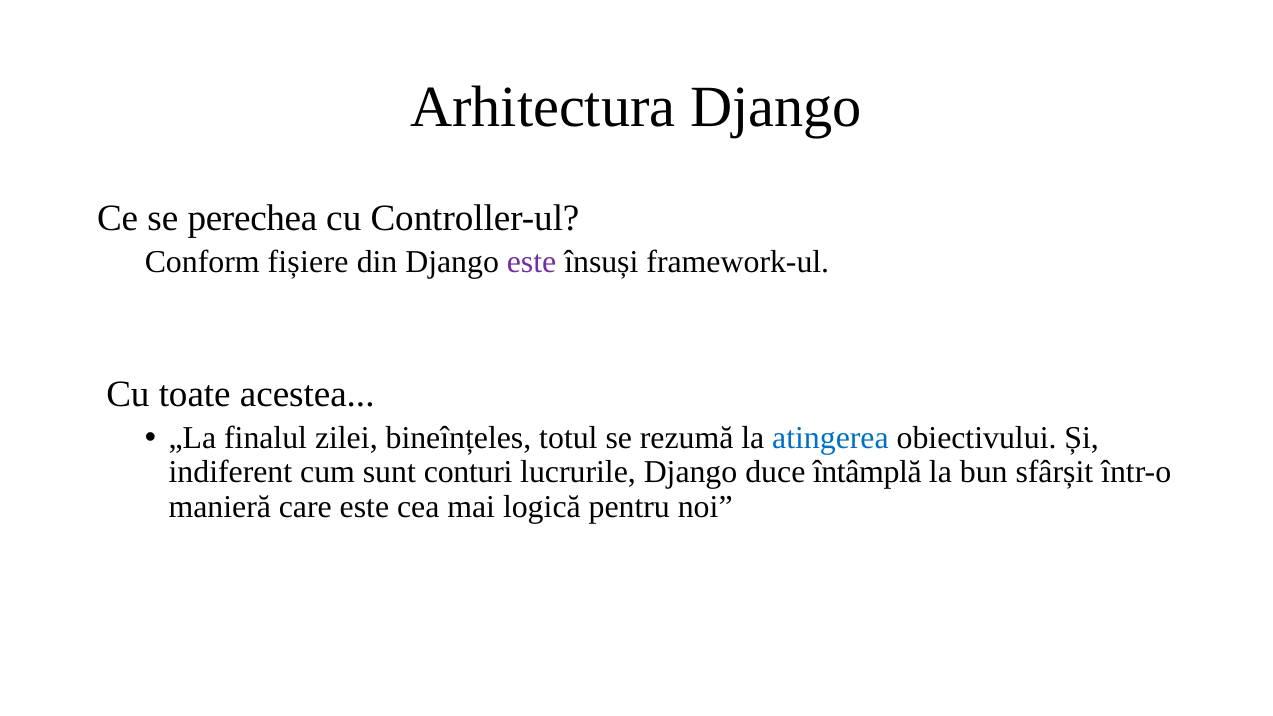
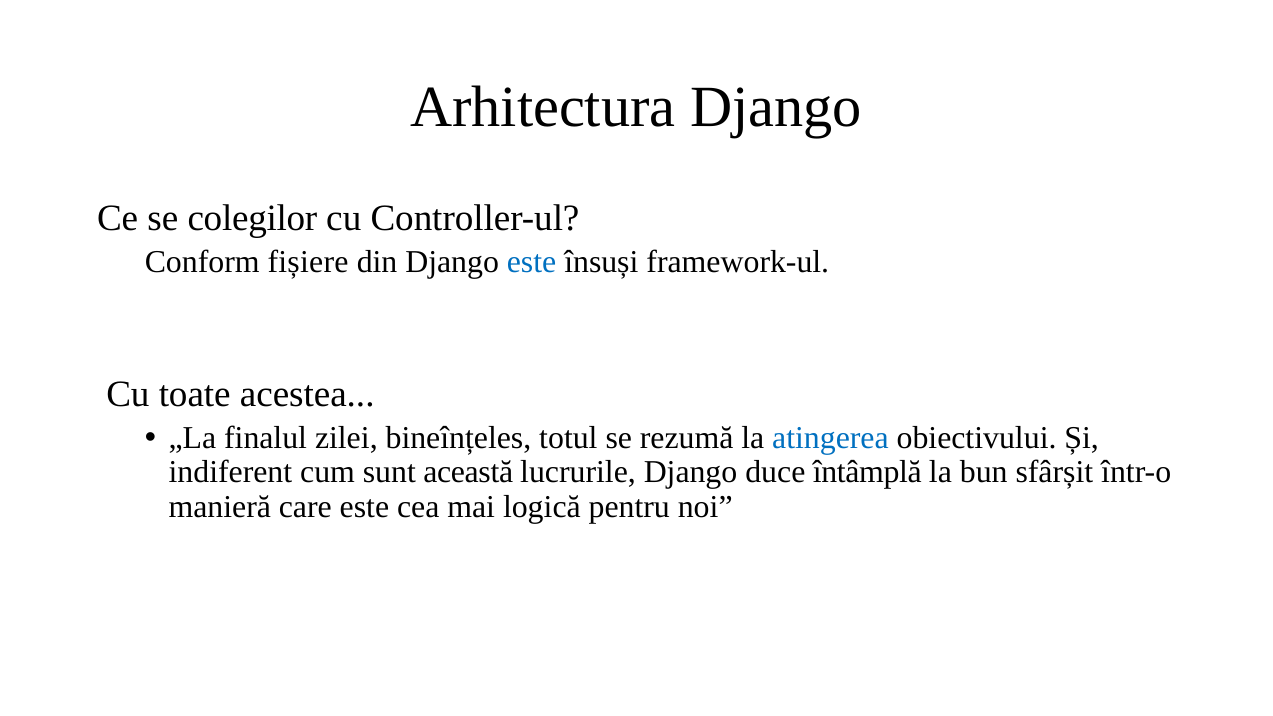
perechea: perechea -> colegilor
este at (532, 262) colour: purple -> blue
conturi: conturi -> această
